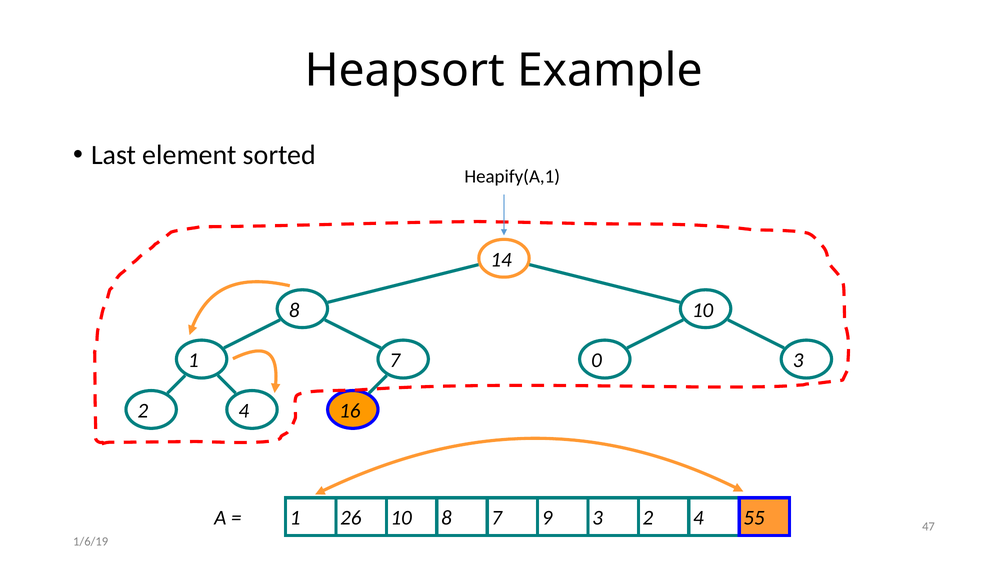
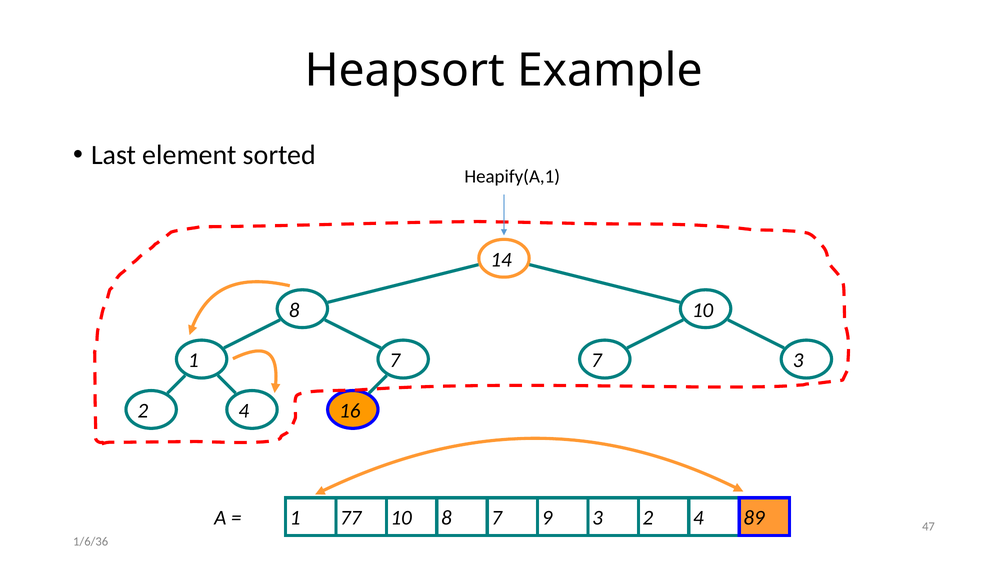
7 0: 0 -> 7
26: 26 -> 77
55: 55 -> 89
1/6/19: 1/6/19 -> 1/6/36
